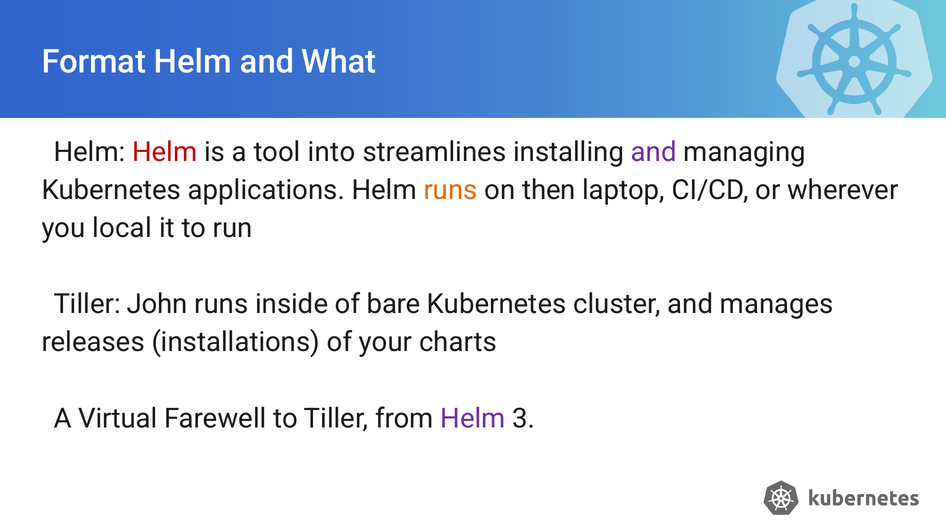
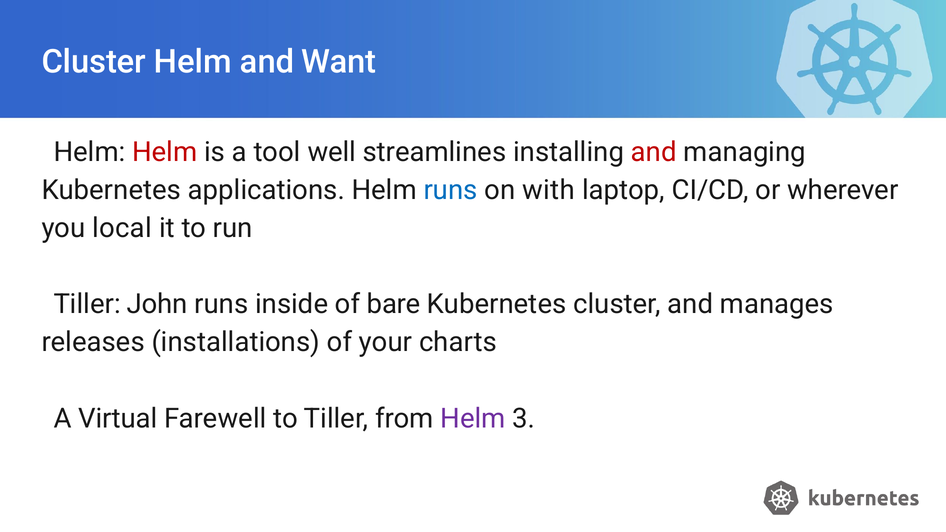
Format at (94, 62): Format -> Cluster
What: What -> Want
into: into -> well
and at (654, 152) colour: purple -> red
runs at (451, 190) colour: orange -> blue
then: then -> with
